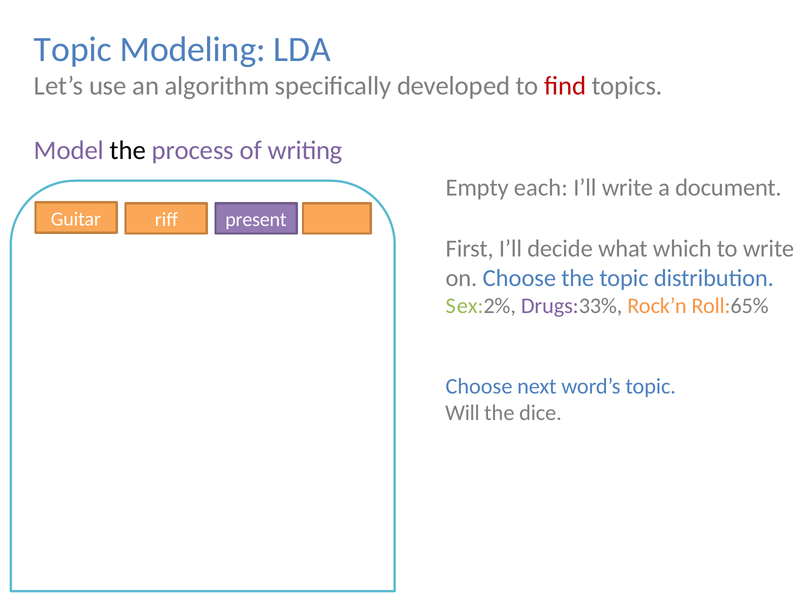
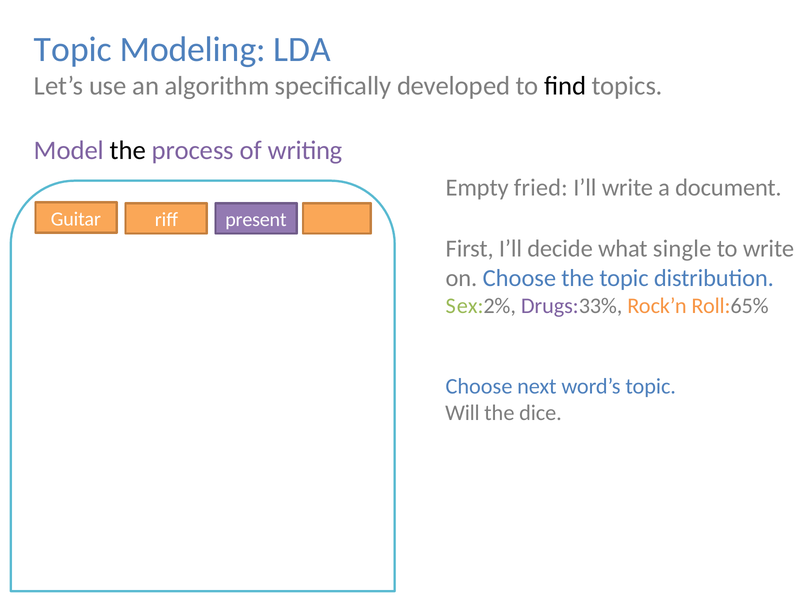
ﬁnd colour: red -> black
each: each -> fried
which: which -> single
